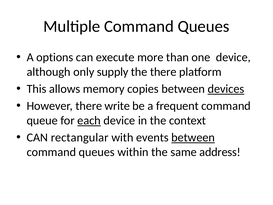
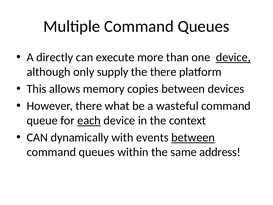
options: options -> directly
device at (233, 57) underline: none -> present
devices underline: present -> none
write: write -> what
frequent: frequent -> wasteful
rectangular: rectangular -> dynamically
